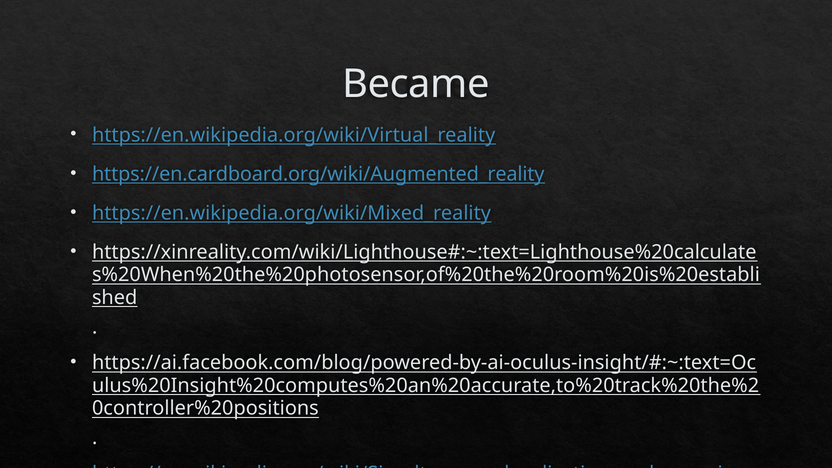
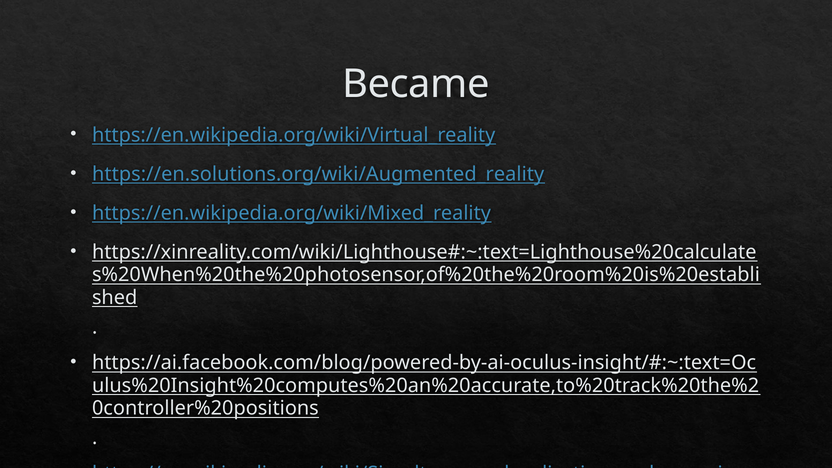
https://en.cardboard.org/wiki/Augmented_reality: https://en.cardboard.org/wiki/Augmented_reality -> https://en.solutions.org/wiki/Augmented_reality
